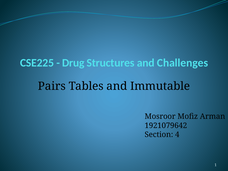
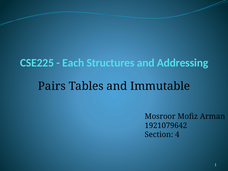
Drug: Drug -> Each
Challenges: Challenges -> Addressing
